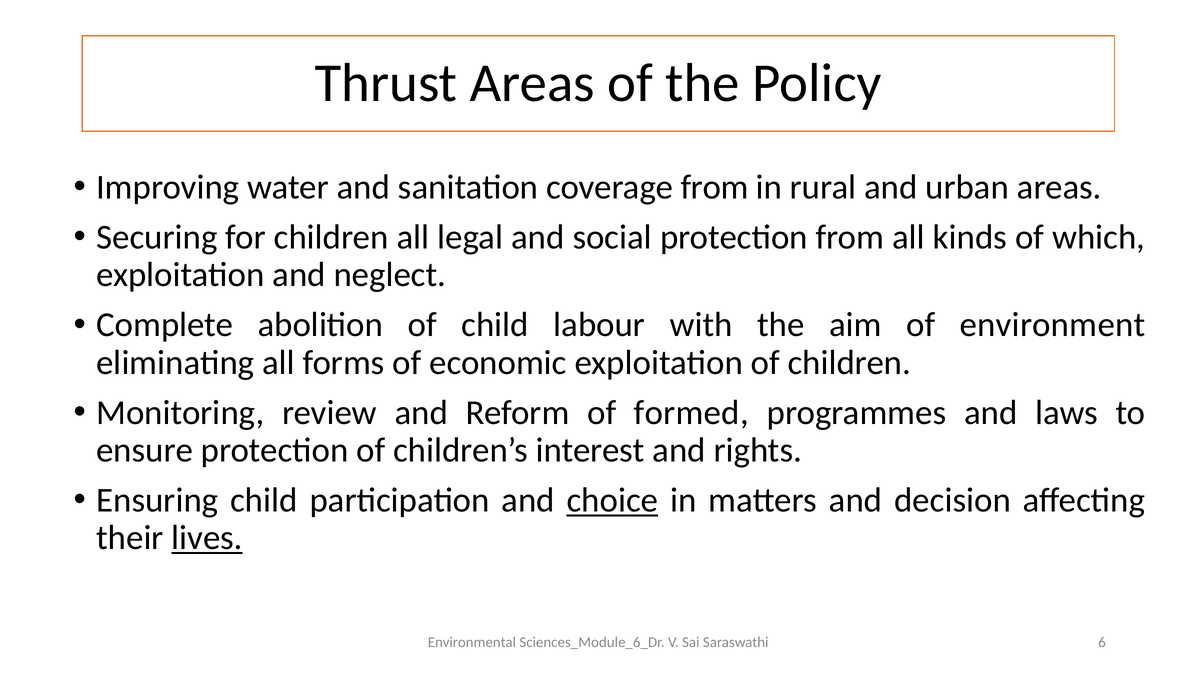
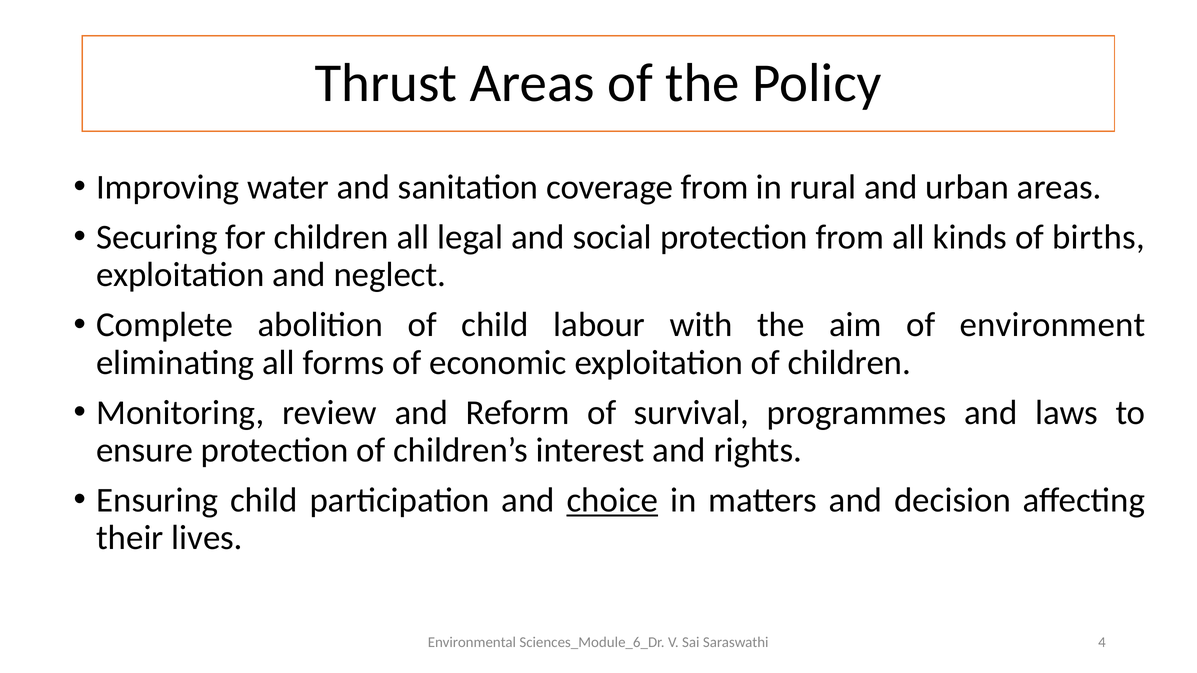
which: which -> births
formed: formed -> survival
lives underline: present -> none
6: 6 -> 4
